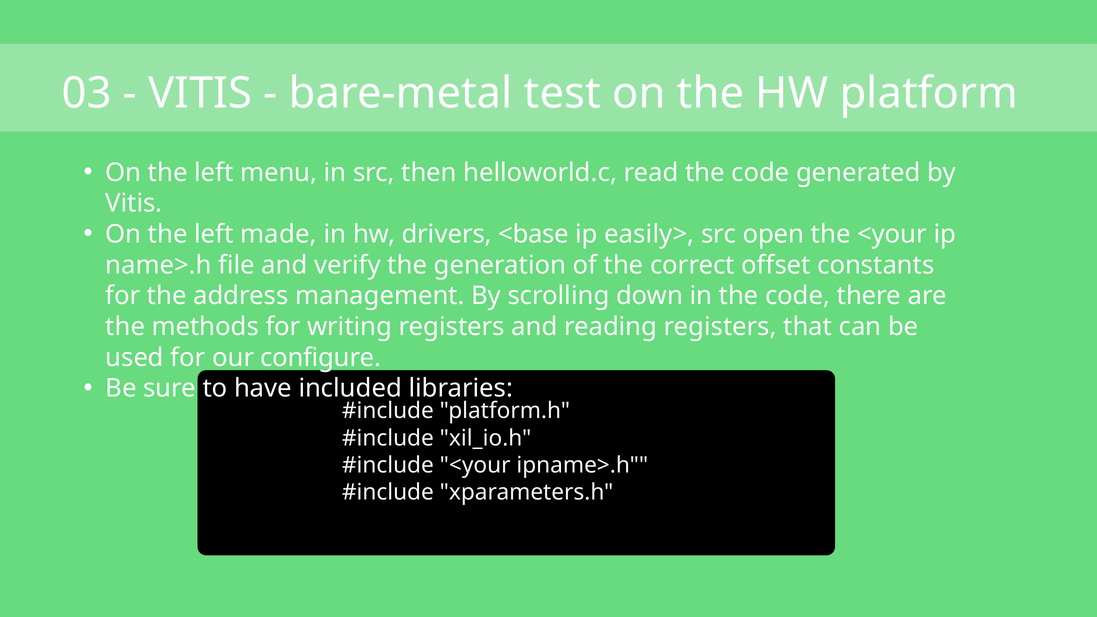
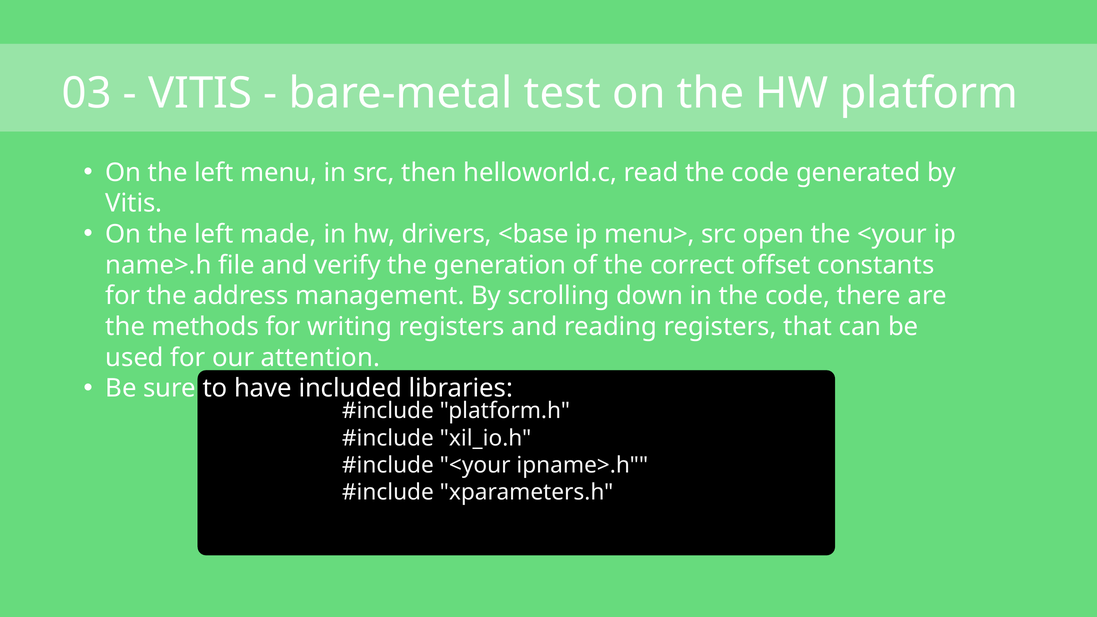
easily>: easily> -> menu>
configure: configure -> attention
